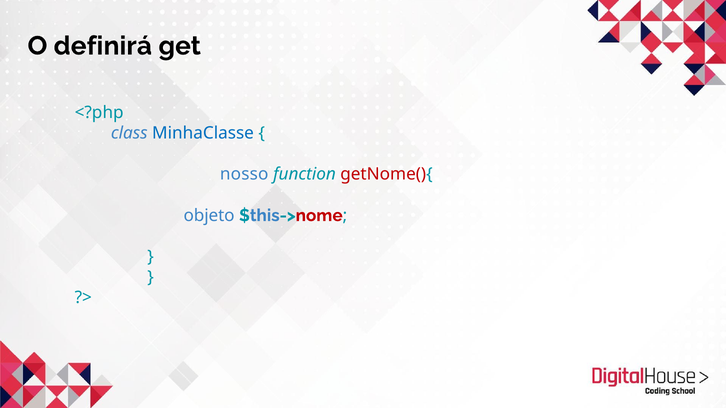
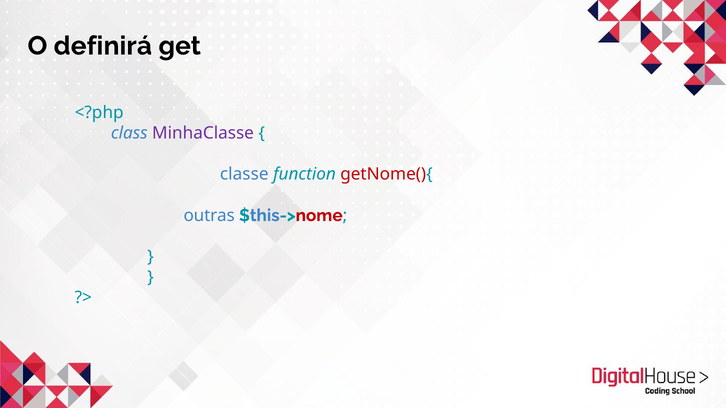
MinhaClasse colour: blue -> purple
nosso: nosso -> classe
objeto: objeto -> outras
